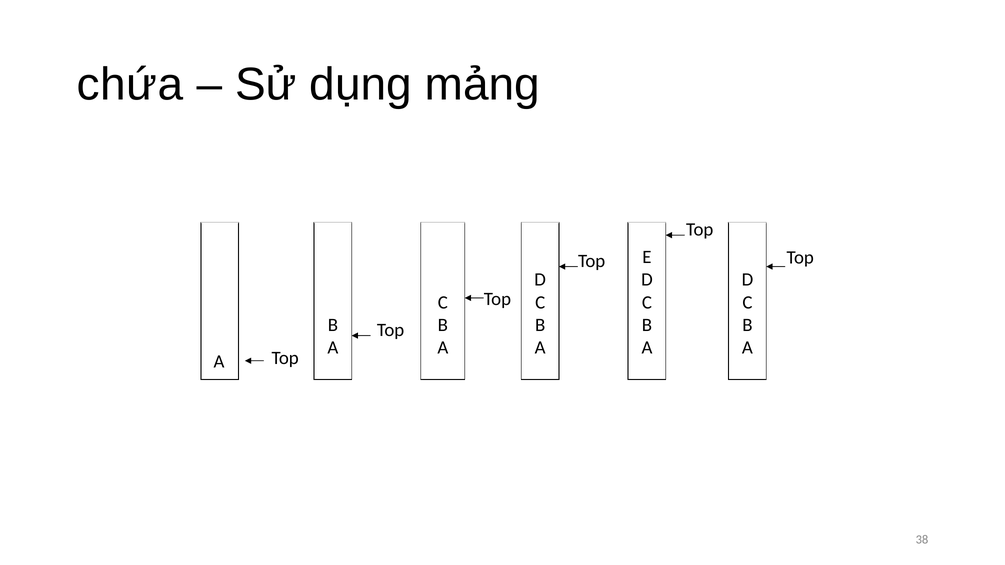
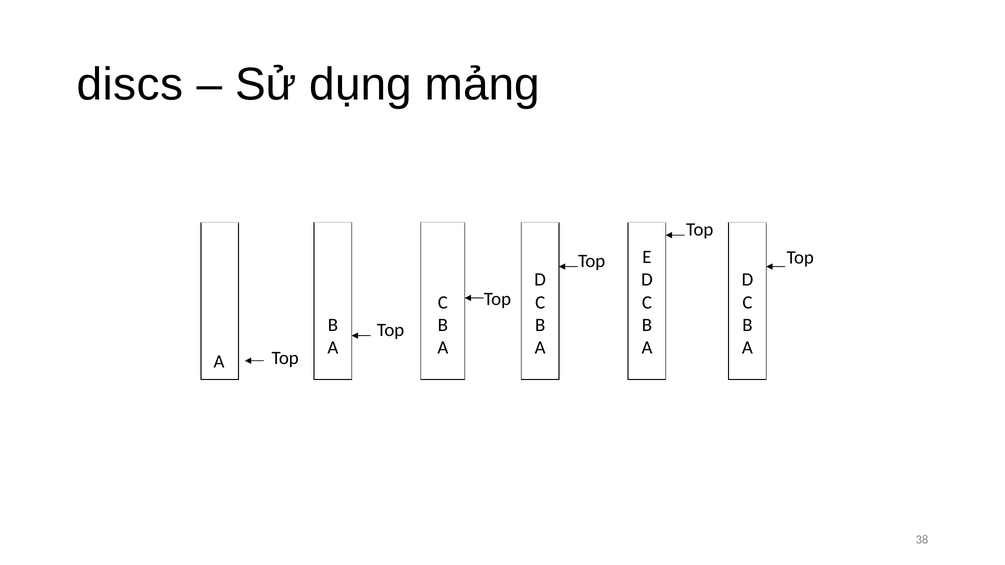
chứa: chứa -> discs
